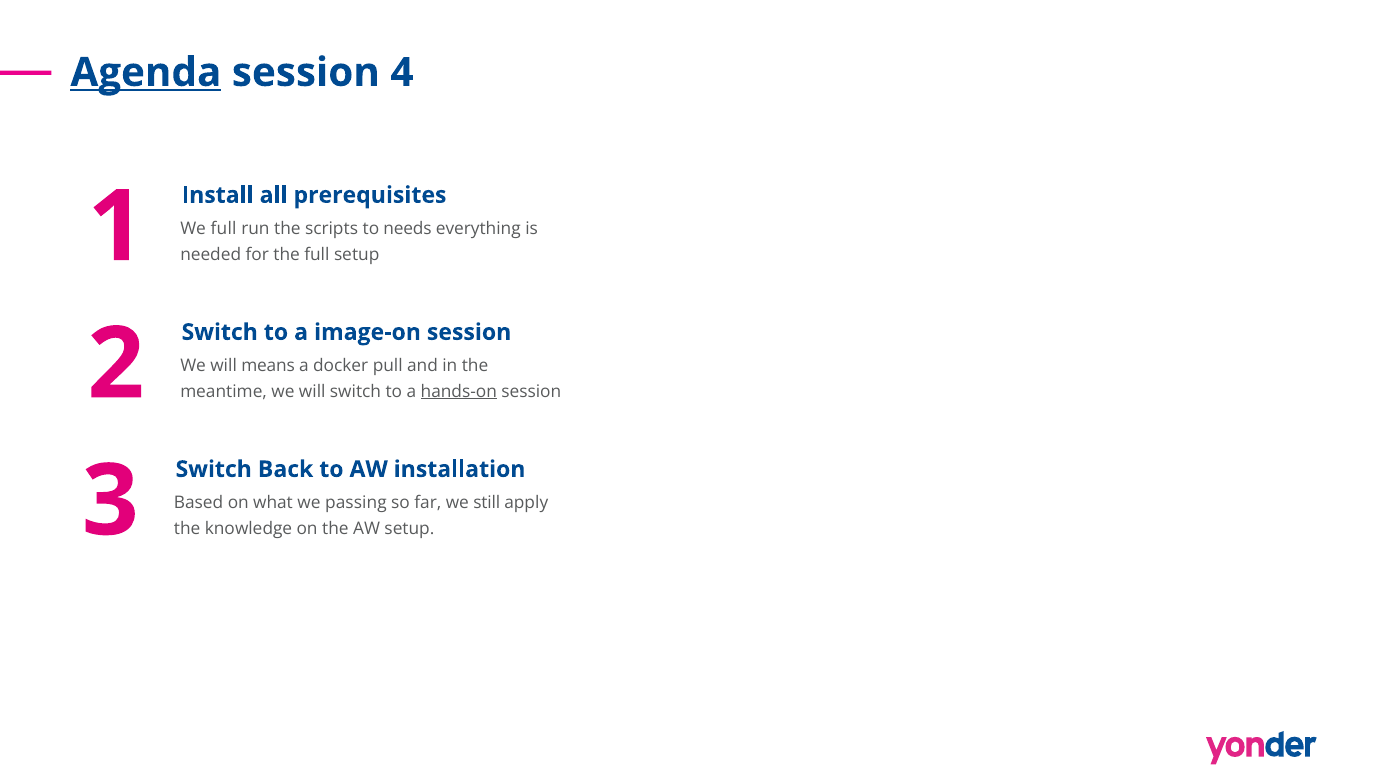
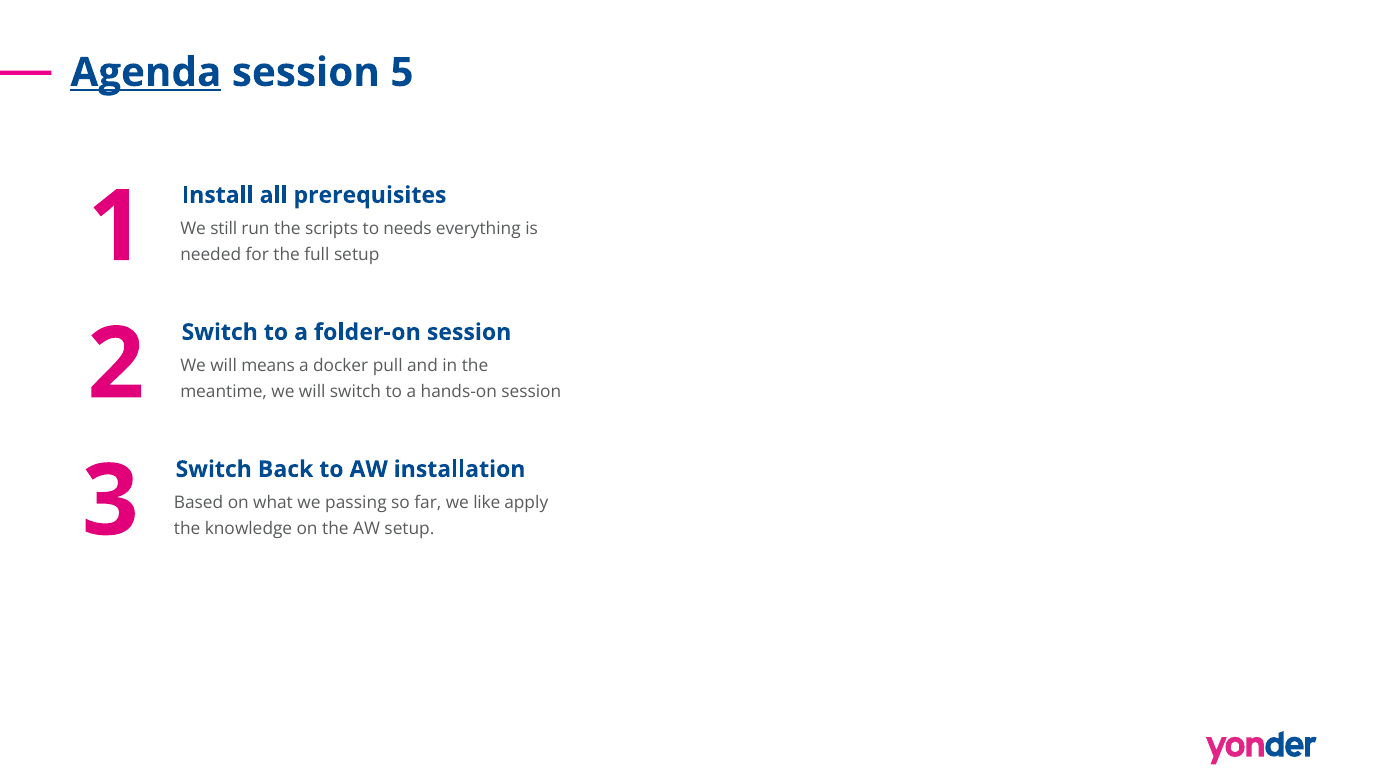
4: 4 -> 5
We full: full -> still
image-on: image-on -> folder-on
hands-on underline: present -> none
still: still -> like
